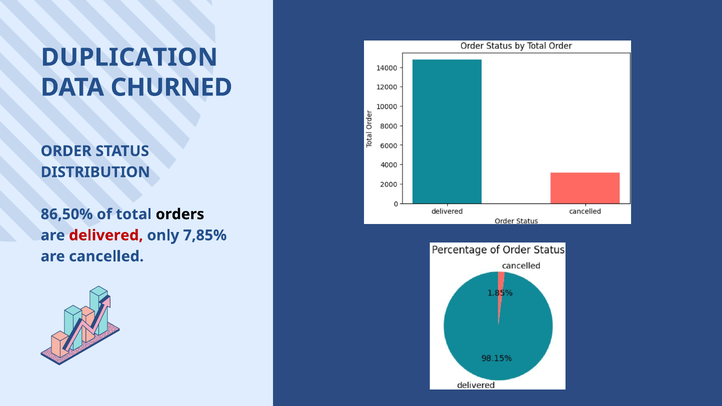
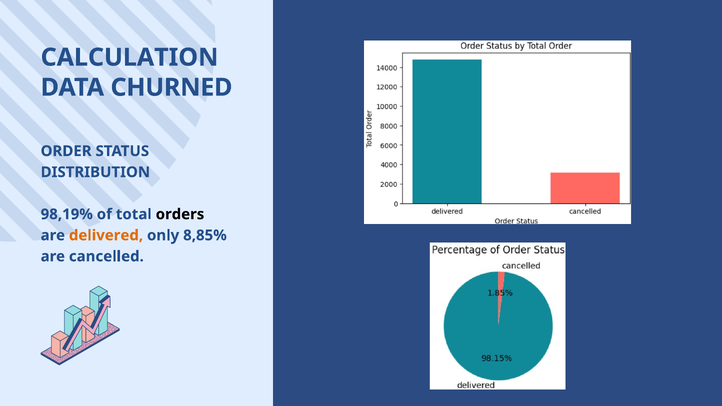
DUPLICATION: DUPLICATION -> CALCULATION
86,50%: 86,50% -> 98,19%
delivered colour: red -> orange
7,85%: 7,85% -> 8,85%
